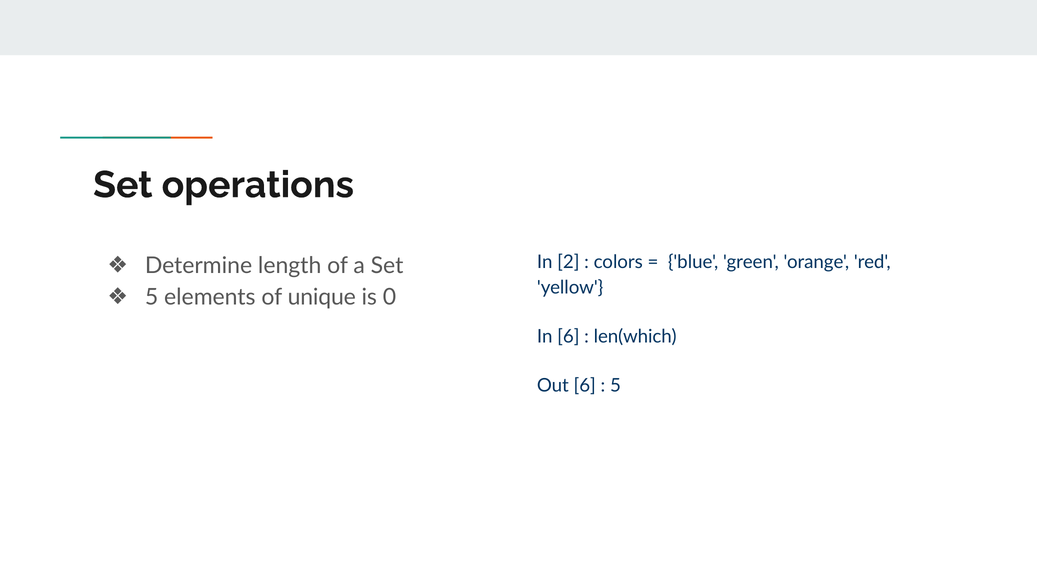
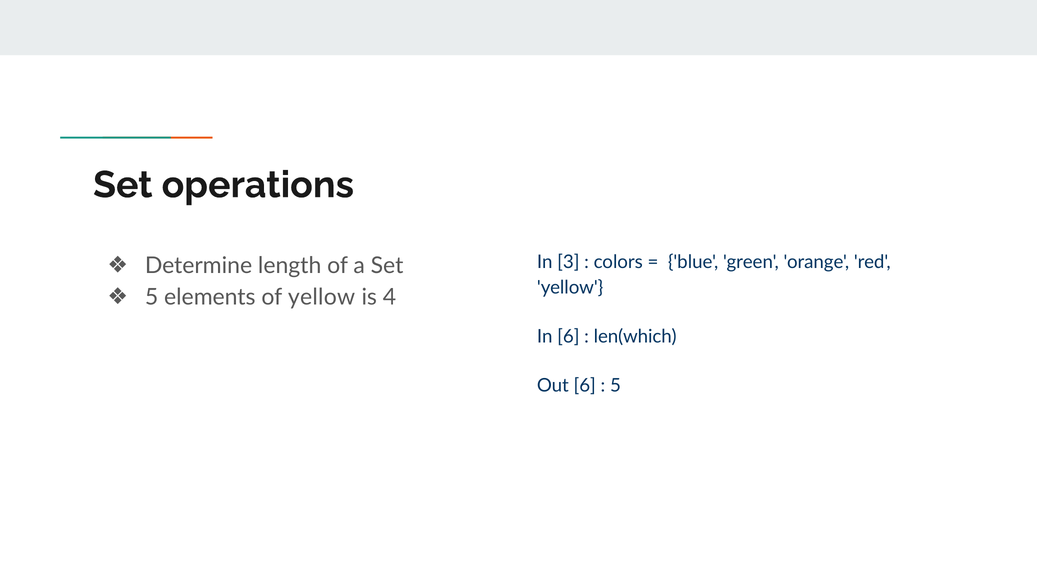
2: 2 -> 3
of unique: unique -> yellow
0: 0 -> 4
